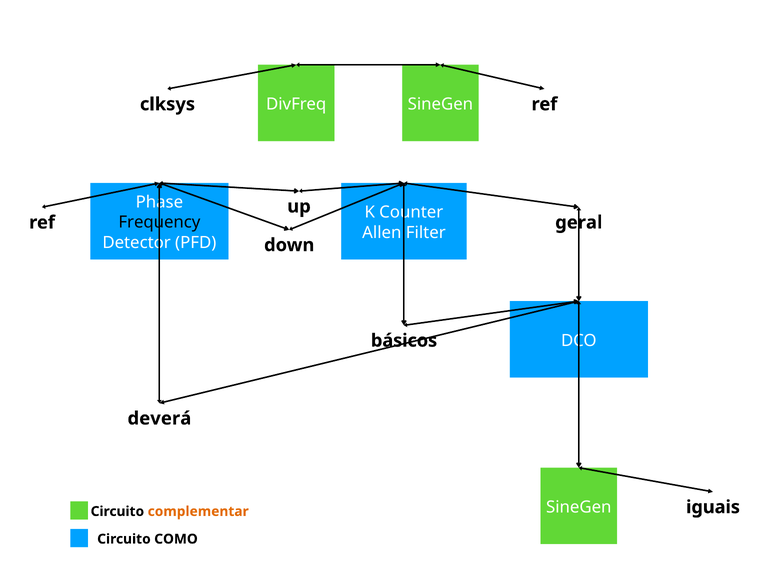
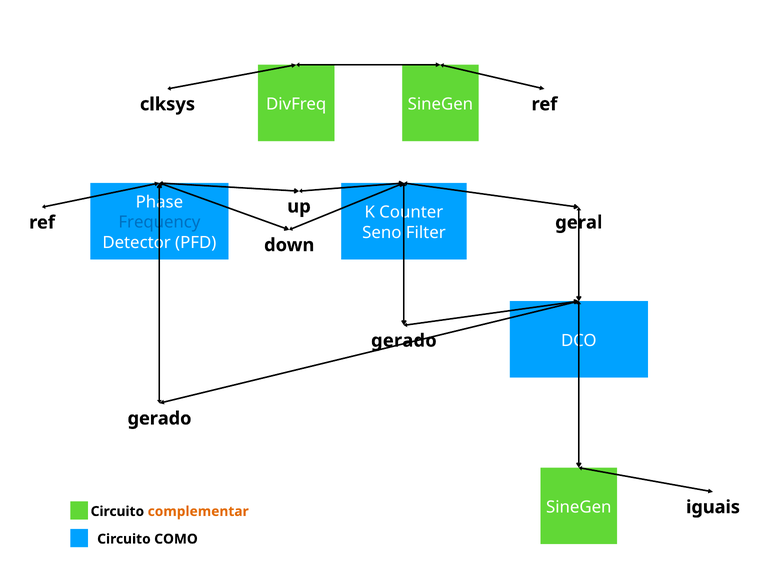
Frequency colour: black -> blue
Allen: Allen -> Seno
básicos at (404, 341): básicos -> gerado
deverá at (159, 419): deverá -> gerado
